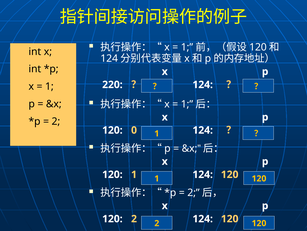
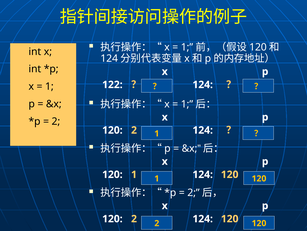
220: 220 -> 122
0 at (134, 130): 0 -> 2
